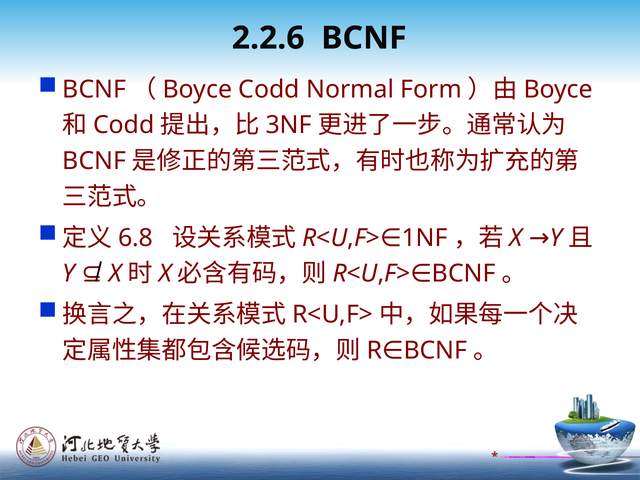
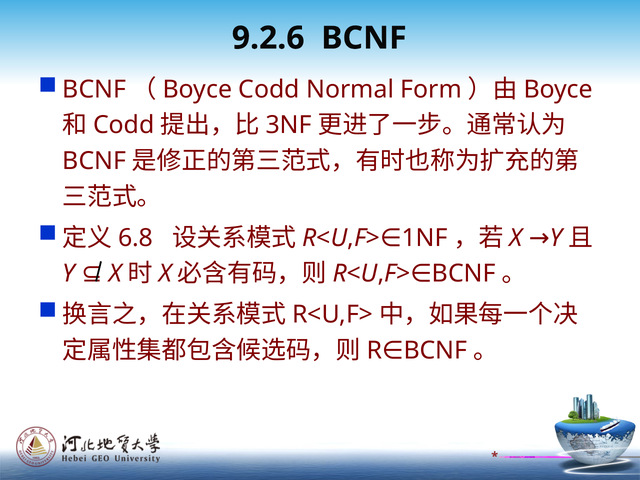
2.2.6: 2.2.6 -> 9.2.6
